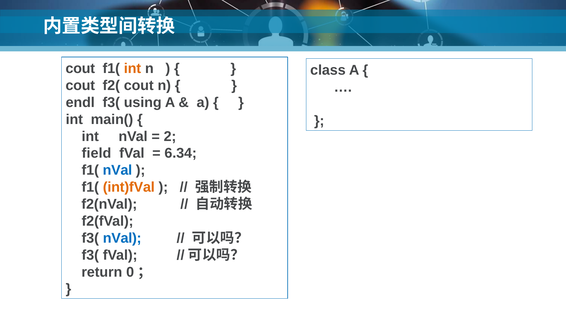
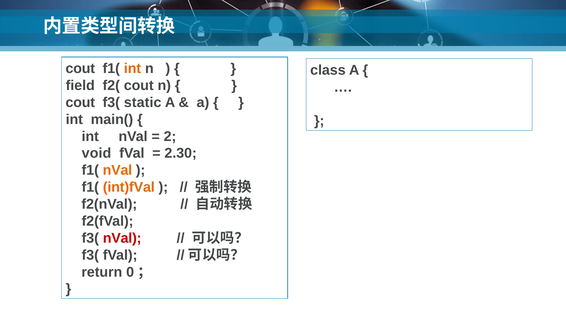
cout at (80, 86): cout -> field
endl at (80, 103): endl -> cout
using: using -> static
field: field -> void
6.34: 6.34 -> 2.30
nVal at (117, 170) colour: blue -> orange
nVal at (122, 238) colour: blue -> red
